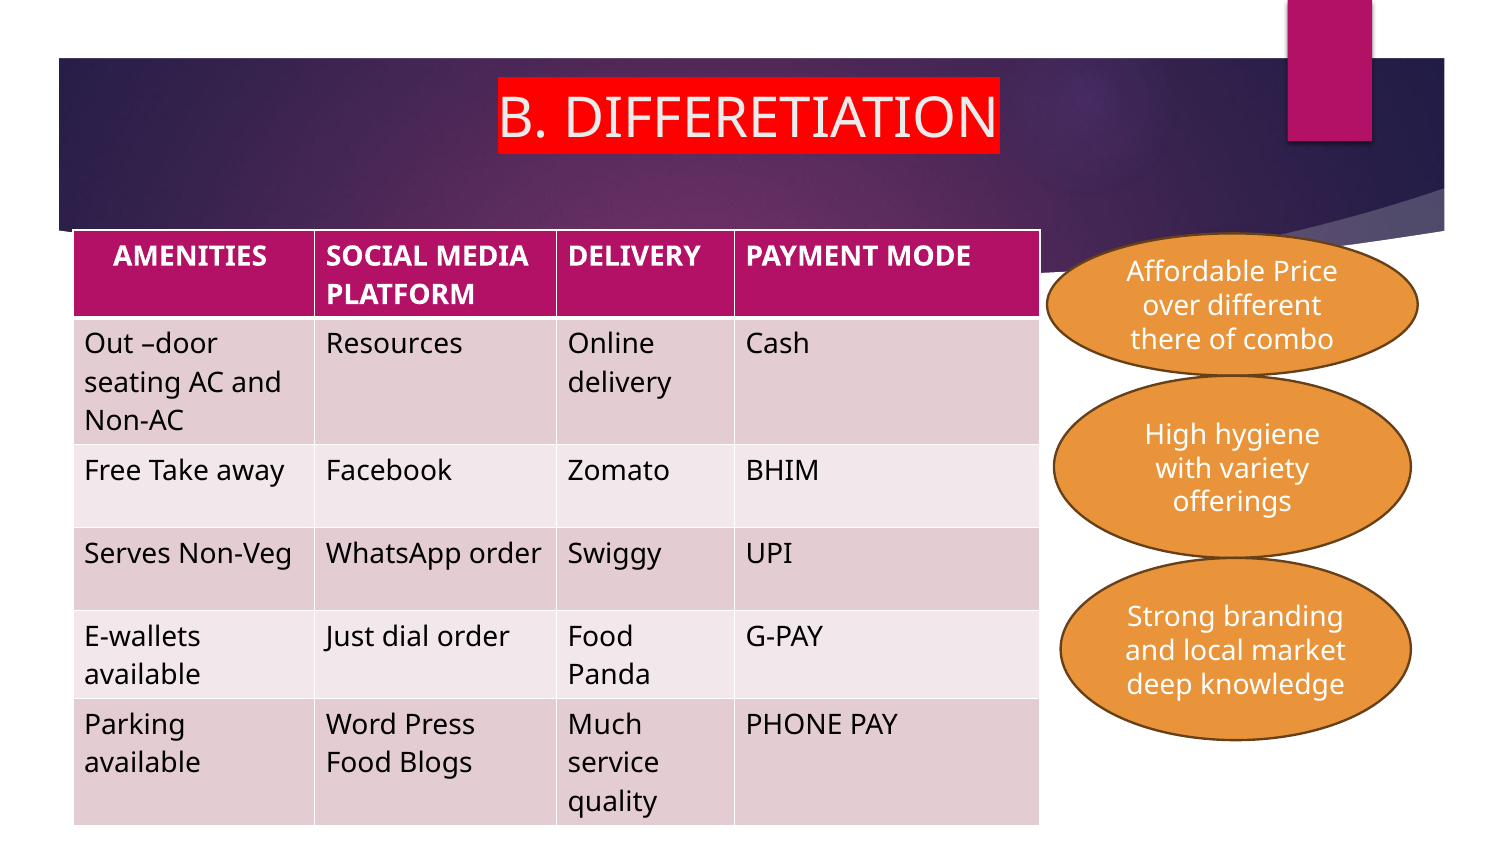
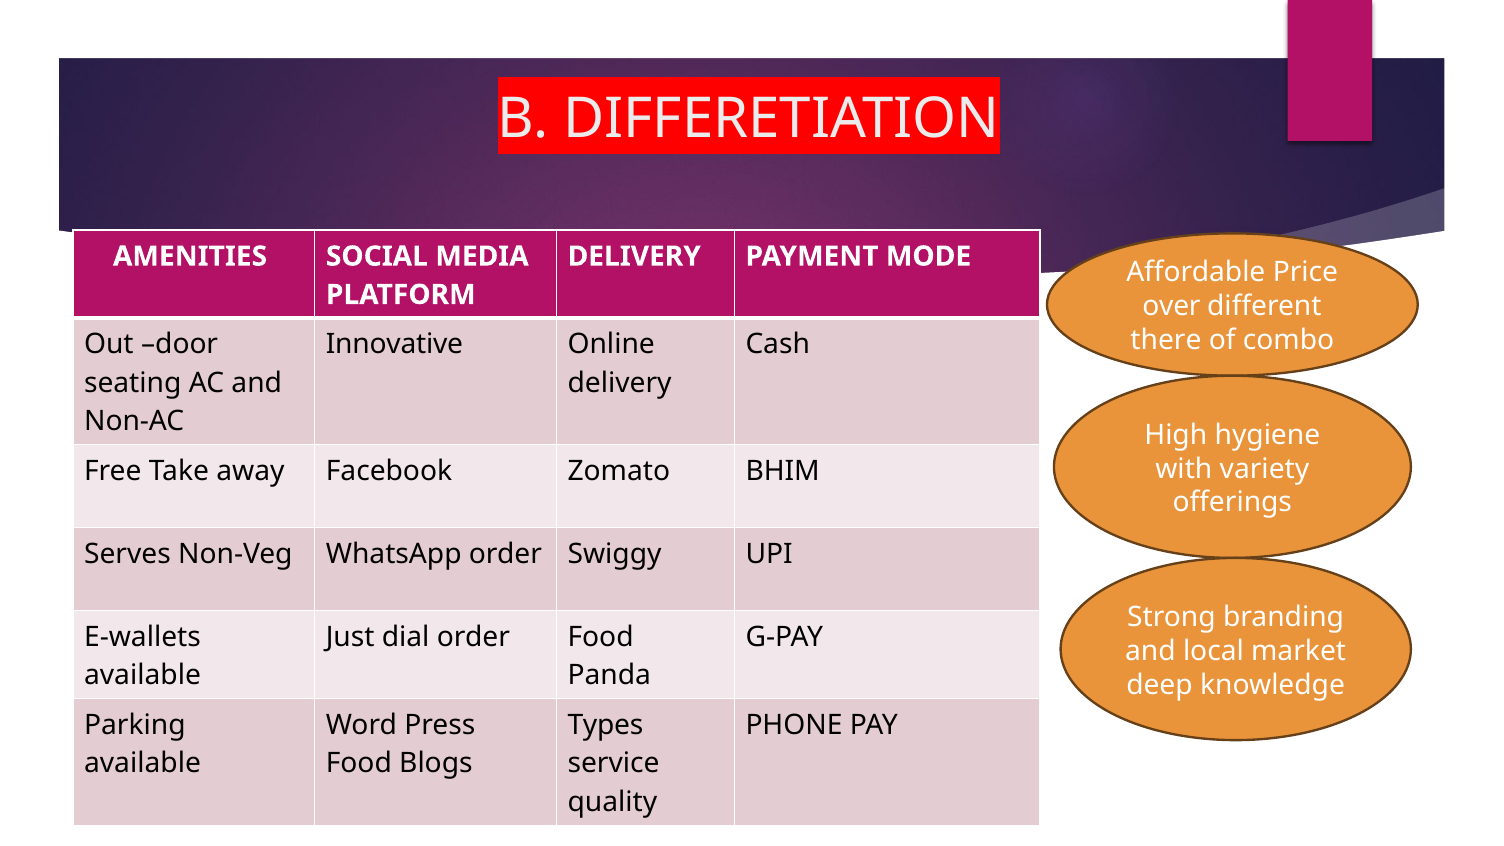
Resources: Resources -> Innovative
Much: Much -> Types
